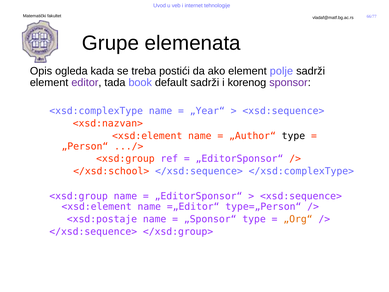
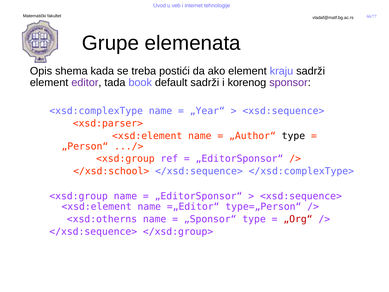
ogleda: ogleda -> shema
polje: polje -> kraju
<xsd:nazvan>: <xsd:nazvan> -> <xsd:parser>
<xsd:postaje: <xsd:postaje -> <xsd:otherns
„Org“ colour: orange -> red
